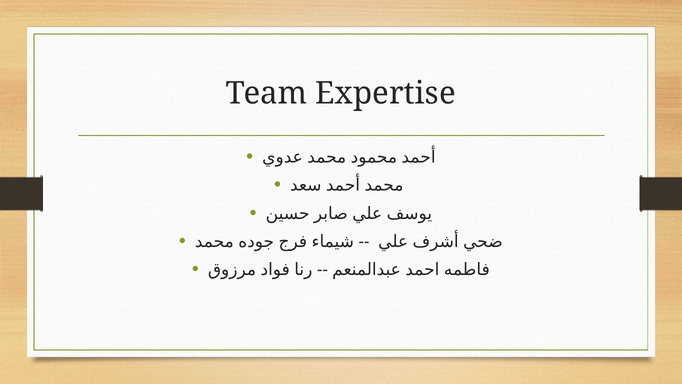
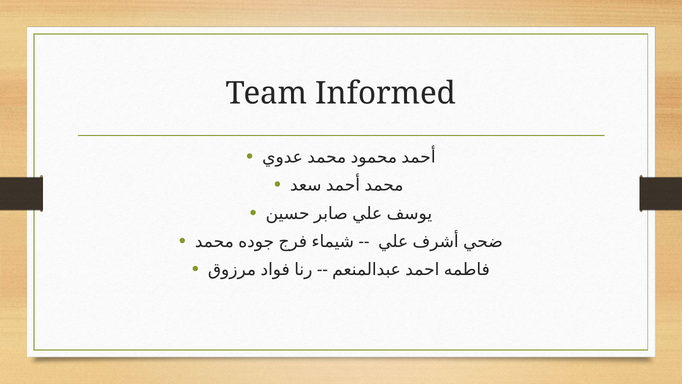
Expertise: Expertise -> Informed
